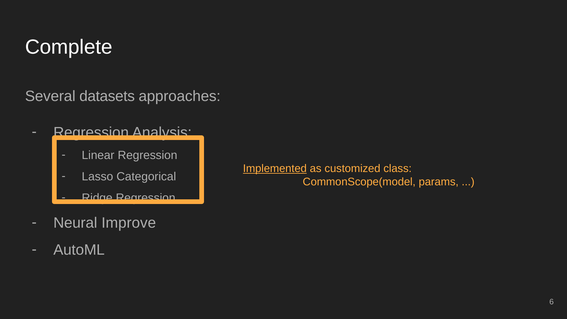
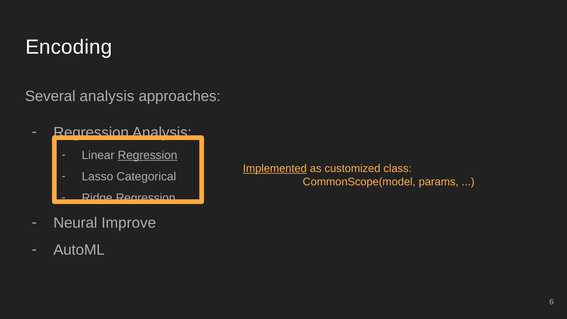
Complete: Complete -> Encoding
Several datasets: datasets -> analysis
Regression at (148, 155) underline: none -> present
